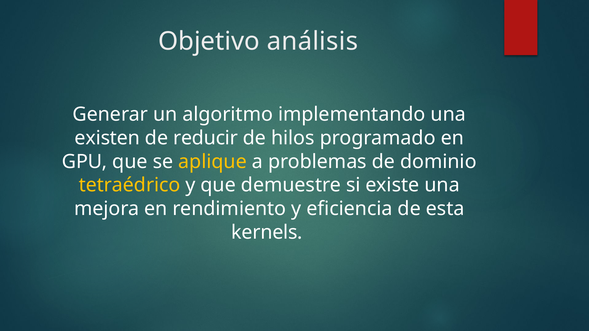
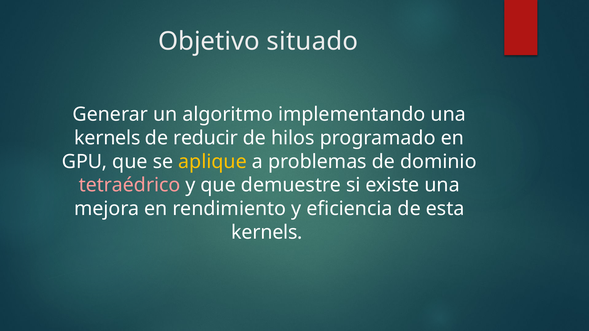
análisis: análisis -> situado
existen at (107, 138): existen -> kernels
tetraédrico colour: yellow -> pink
